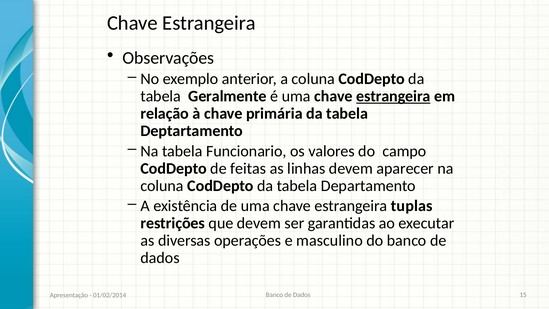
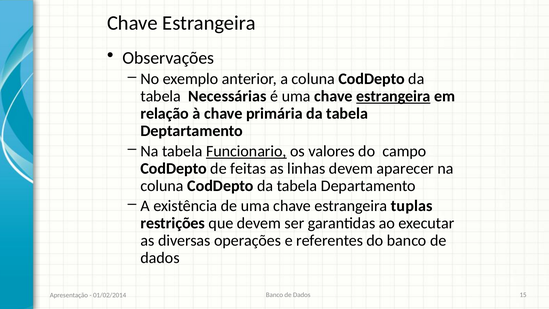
Geralmente: Geralmente -> Necessárias
Funcionario underline: none -> present
masculino: masculino -> referentes
